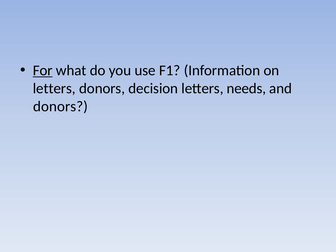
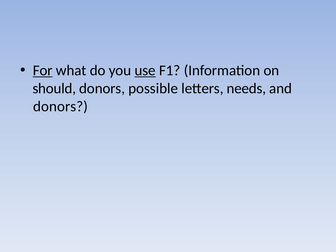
use underline: none -> present
letters at (54, 88): letters -> should
decision: decision -> possible
